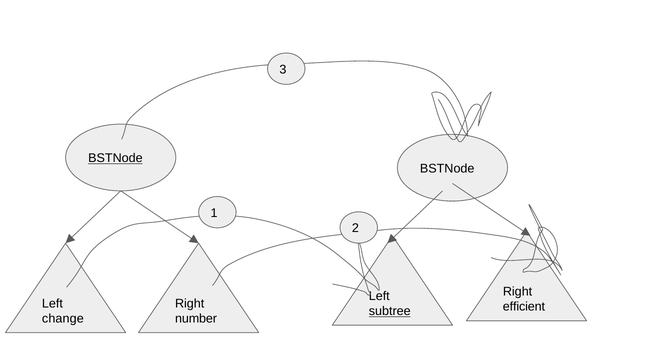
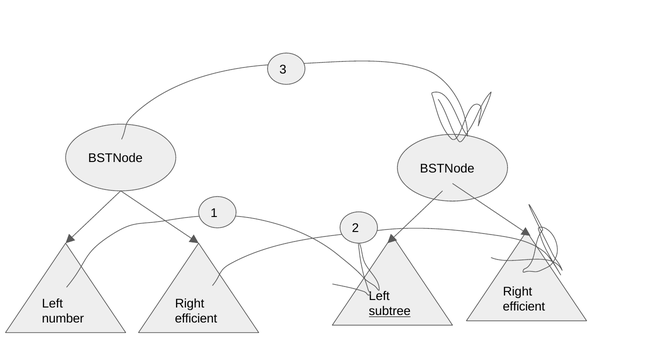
BSTNode at (115, 159) underline: present -> none
change: change -> number
number at (196, 319): number -> efficient
